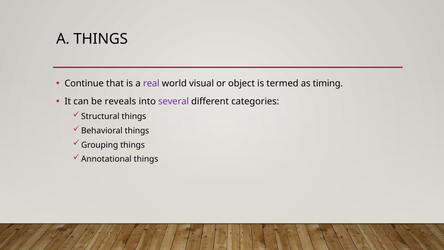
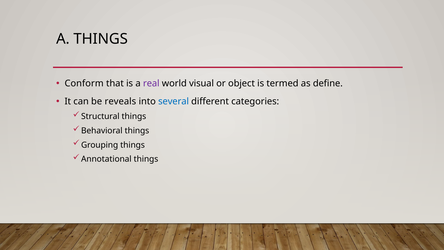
Continue: Continue -> Conform
timing: timing -> define
several colour: purple -> blue
